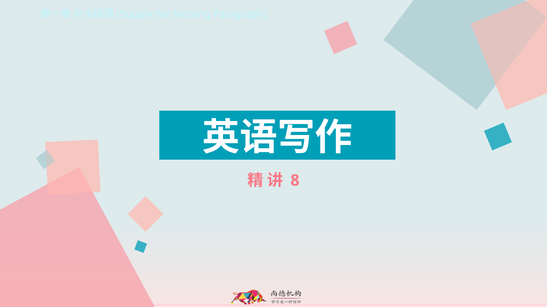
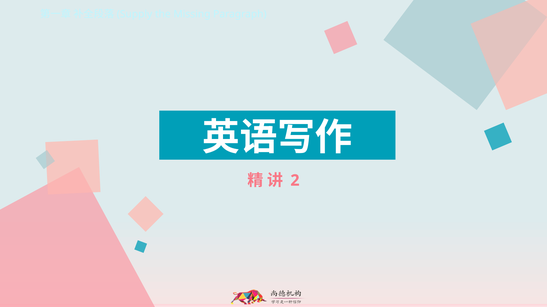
8: 8 -> 2
